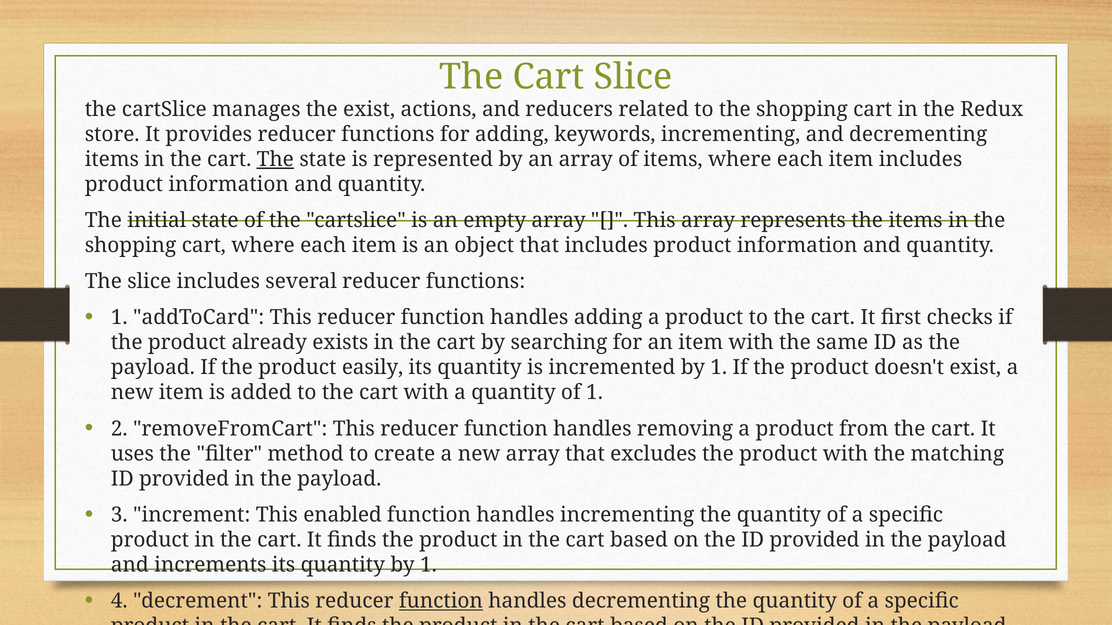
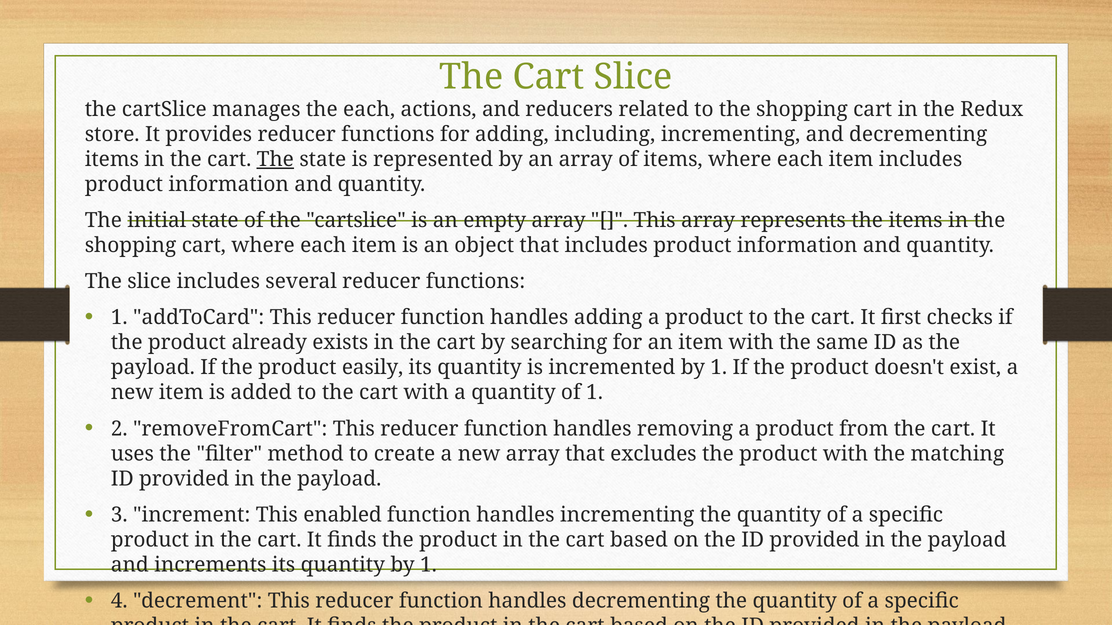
the exist: exist -> each
keywords: keywords -> including
function at (441, 601) underline: present -> none
